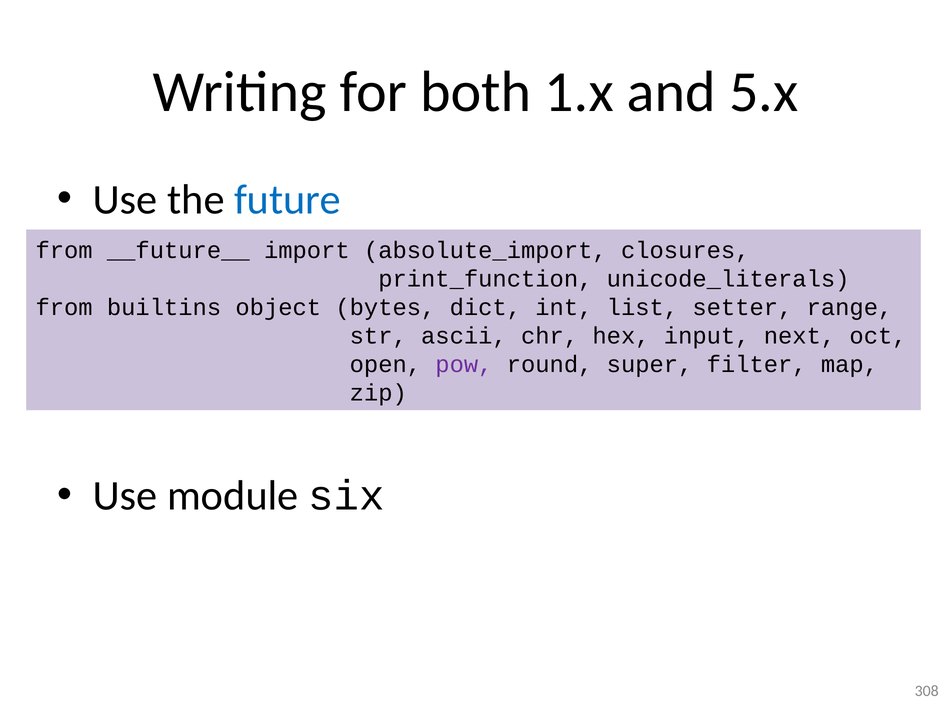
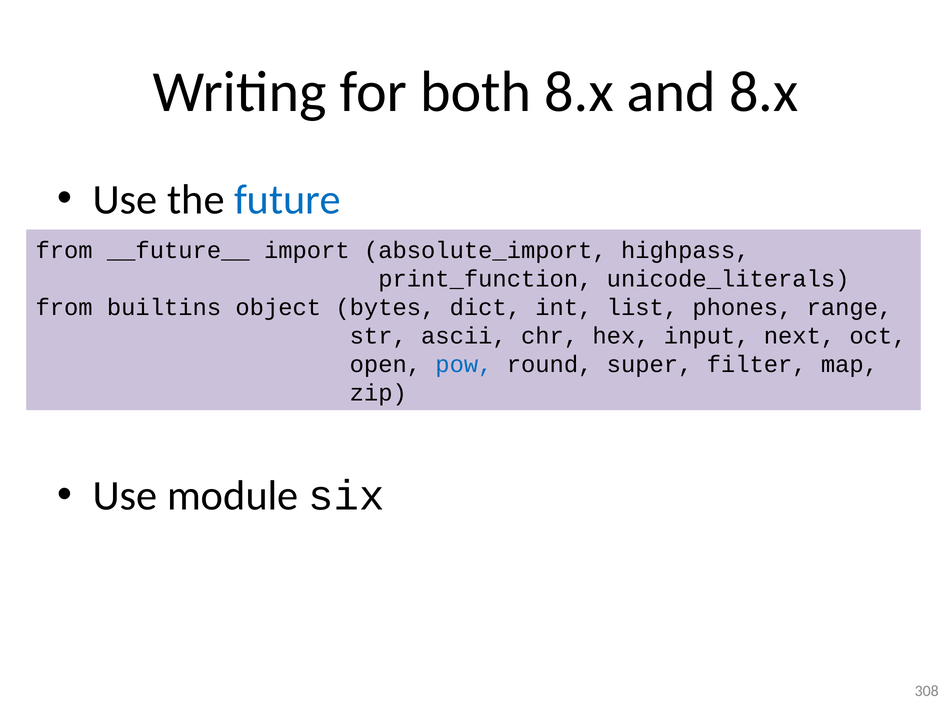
both 1.x: 1.x -> 8.x
and 5.x: 5.x -> 8.x
closures: closures -> highpass
setter: setter -> phones
pow colour: purple -> blue
